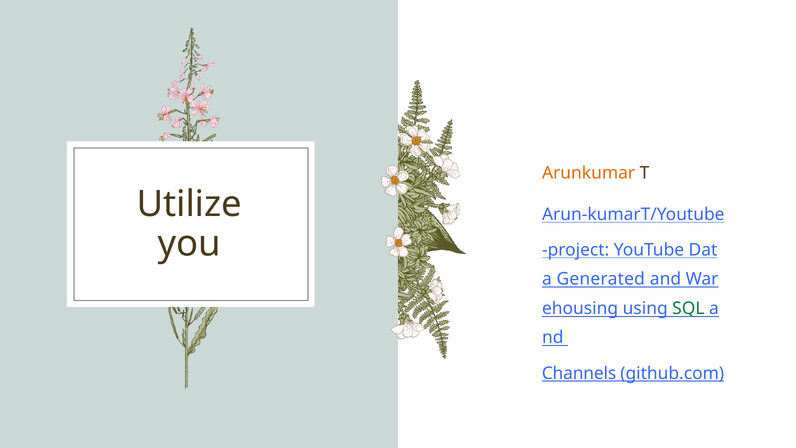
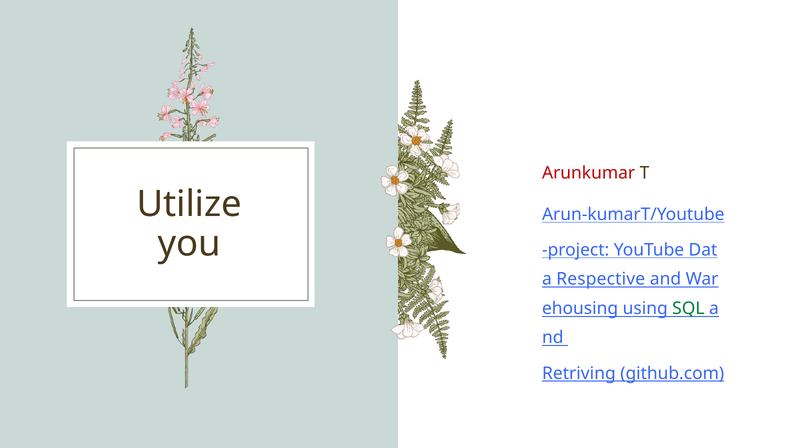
Arunkumar colour: orange -> red
Generated: Generated -> Respective
Channels: Channels -> Retriving
